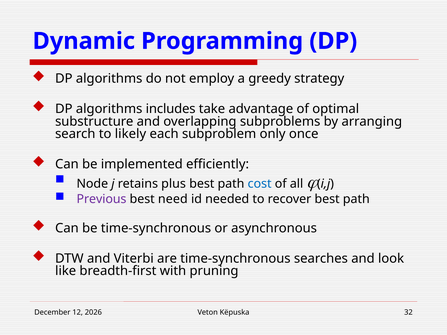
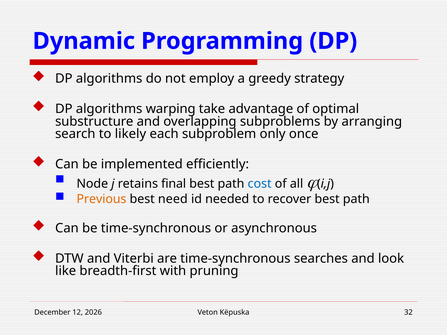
includes: includes -> warping
plus: plus -> final
Previous colour: purple -> orange
